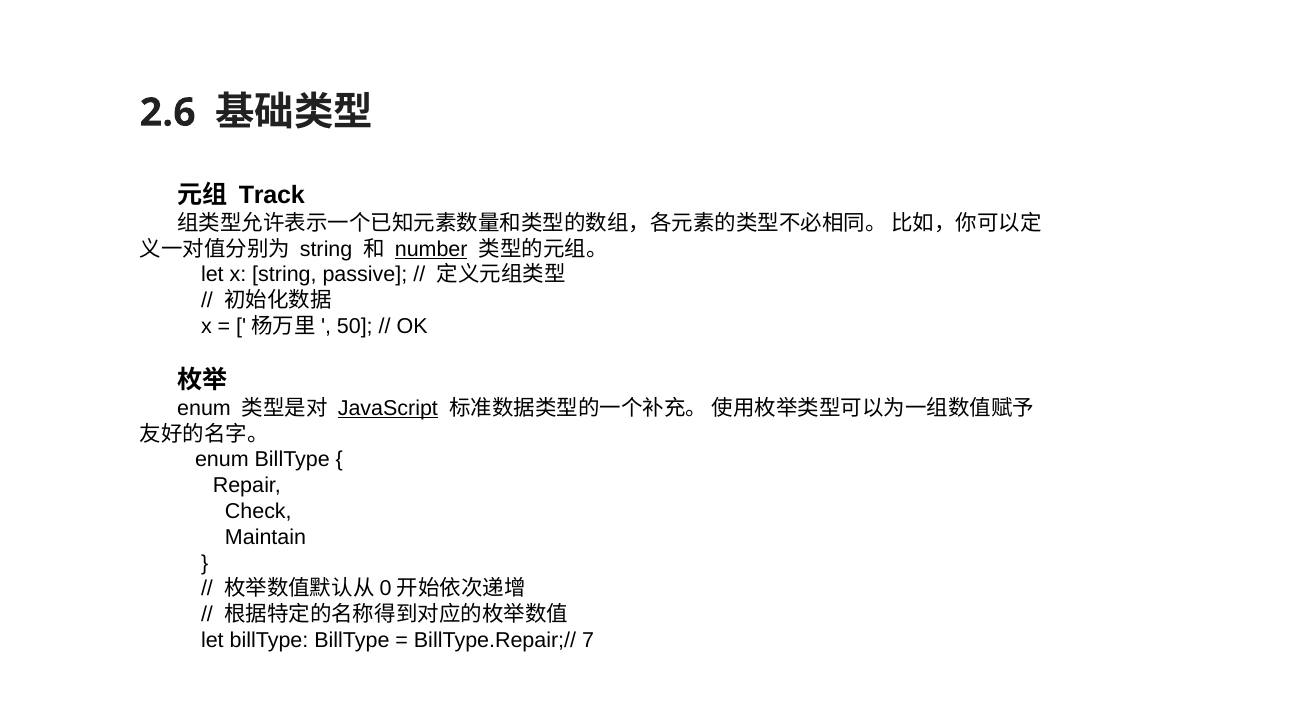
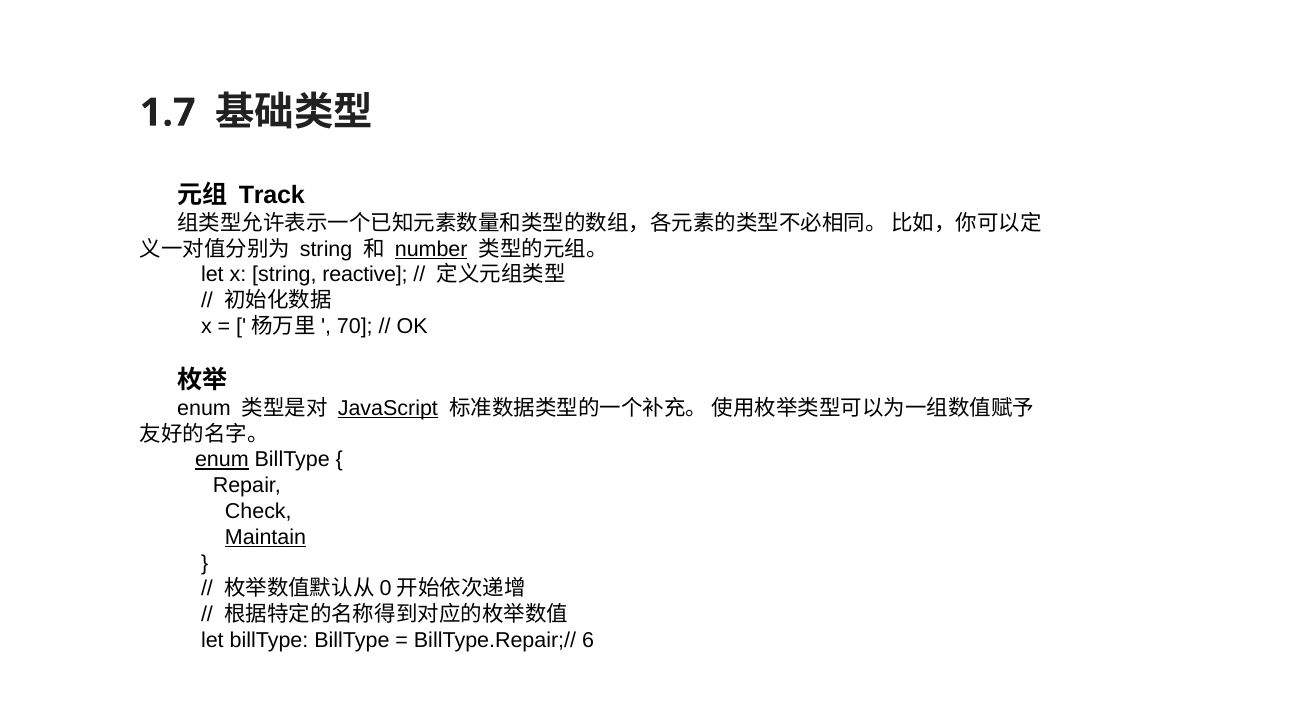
2.6: 2.6 -> 1.7
passive: passive -> reactive
50: 50 -> 70
enum at (222, 460) underline: none -> present
Maintain underline: none -> present
7: 7 -> 6
